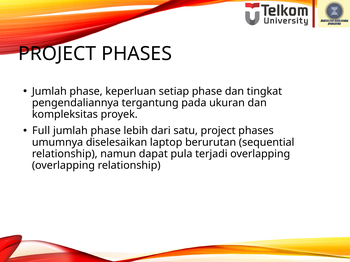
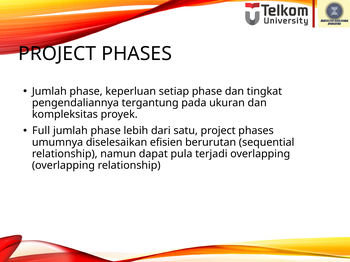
laptop: laptop -> efisien
